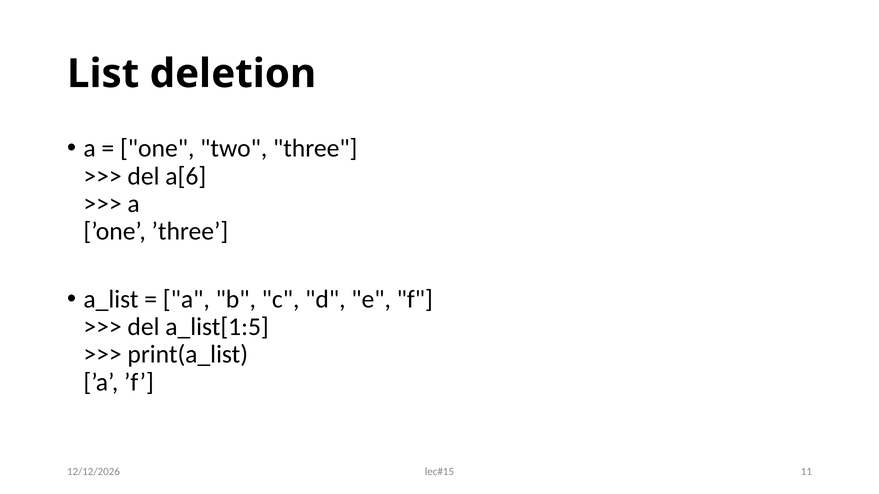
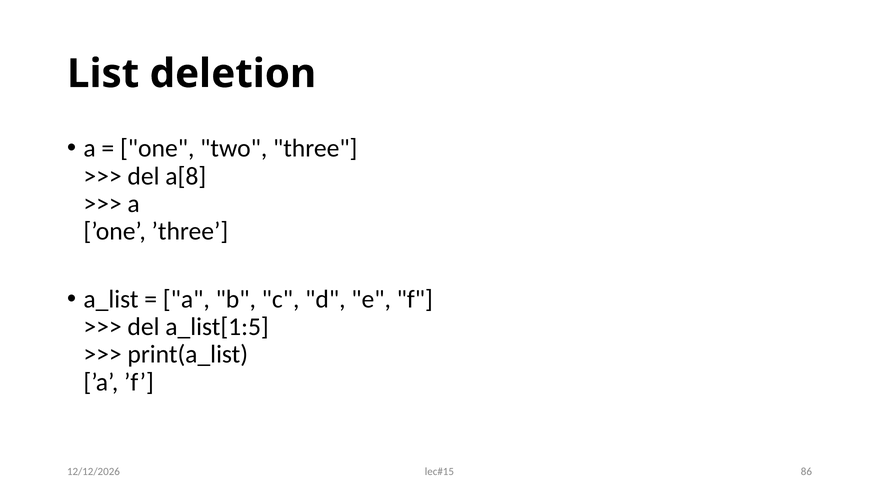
a[6: a[6 -> a[8
11: 11 -> 86
